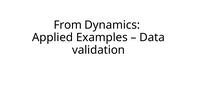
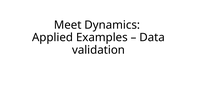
From: From -> Meet
